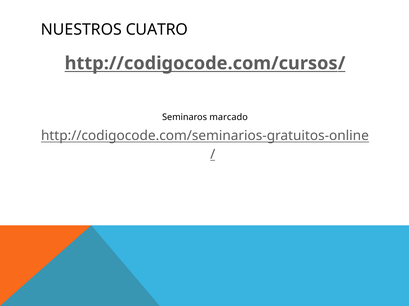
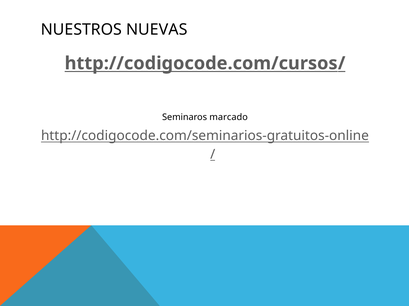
CUATRO: CUATRO -> NUEVAS
